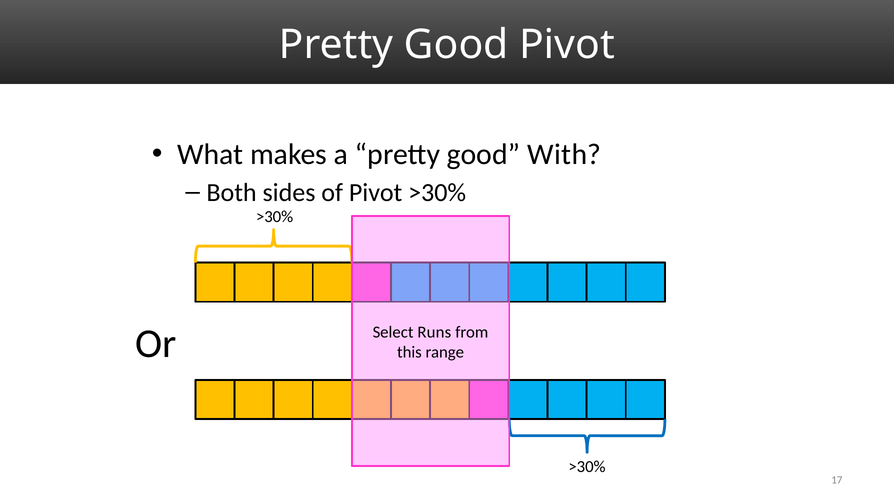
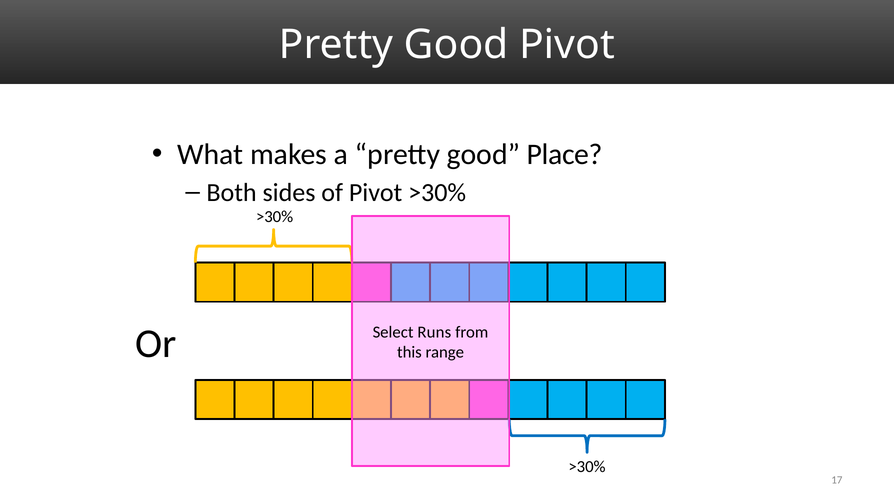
With: With -> Place
